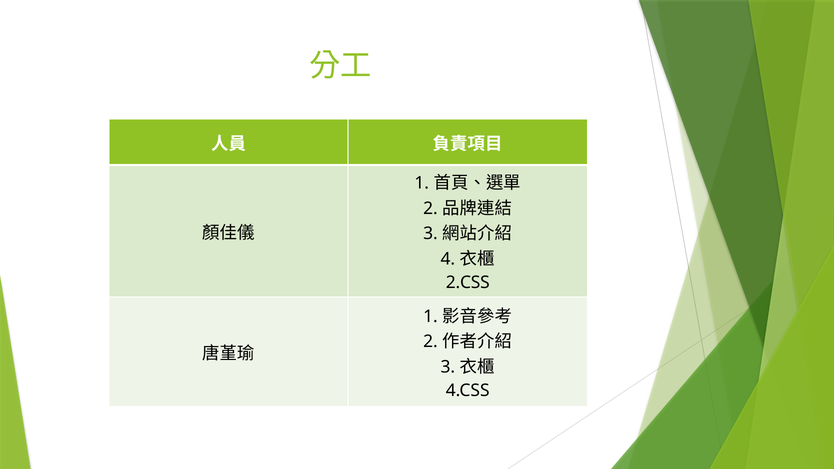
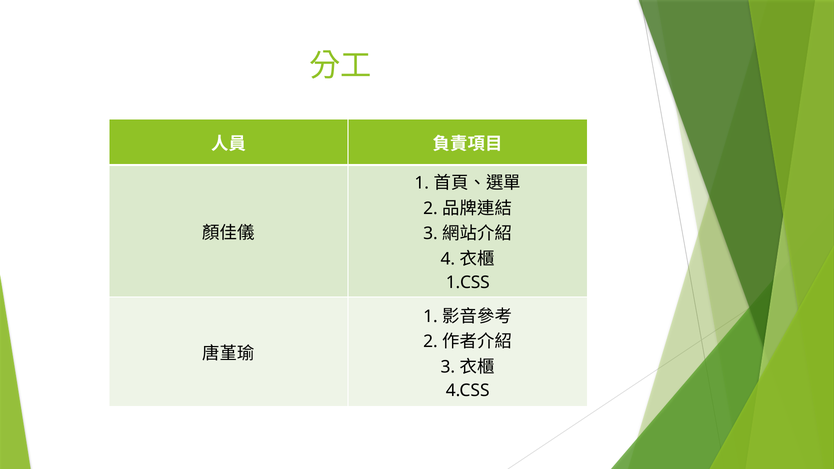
2.CSS: 2.CSS -> 1.CSS
